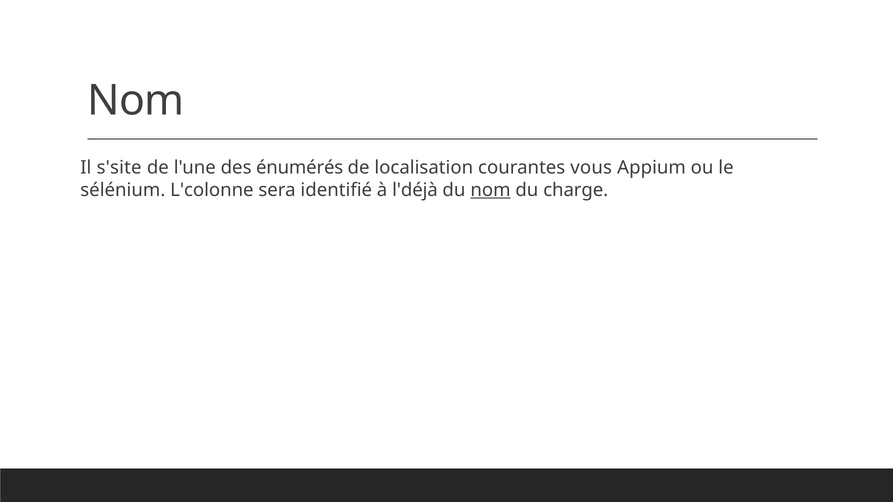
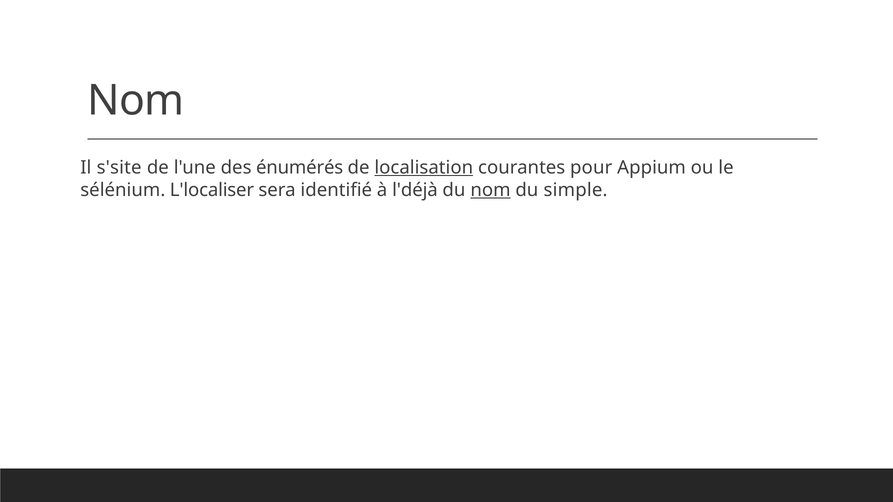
localisation underline: none -> present
vous: vous -> pour
L'colonne: L'colonne -> L'localiser
charge: charge -> simple
